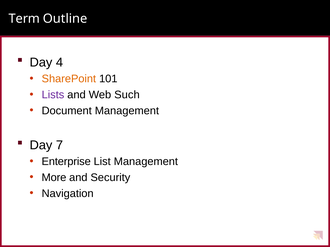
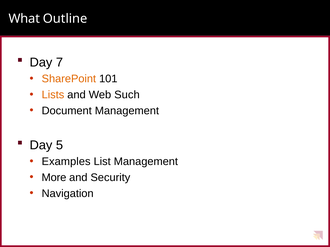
Term: Term -> What
4: 4 -> 7
Lists colour: purple -> orange
7: 7 -> 5
Enterprise: Enterprise -> Examples
